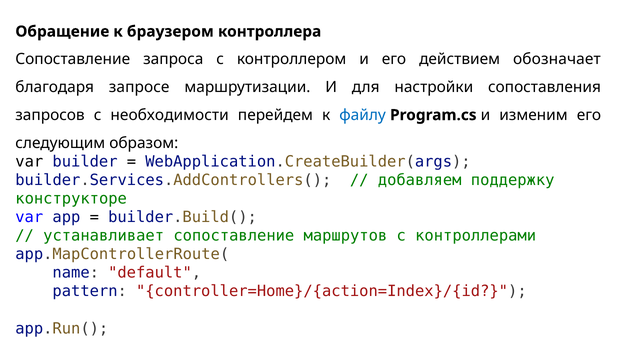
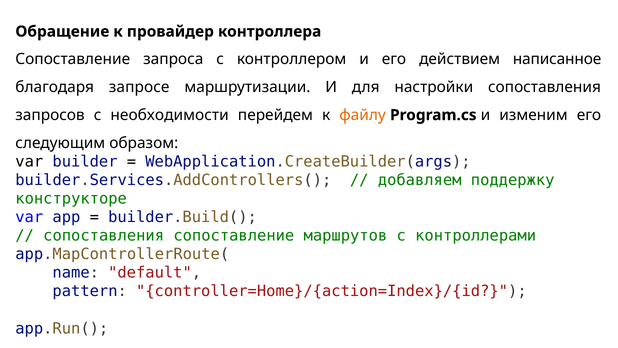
браузером: браузером -> провайдер
обозначает: обозначает -> написанное
файлу colour: blue -> orange
устанавливает at (104, 235): устанавливает -> сопоставления
